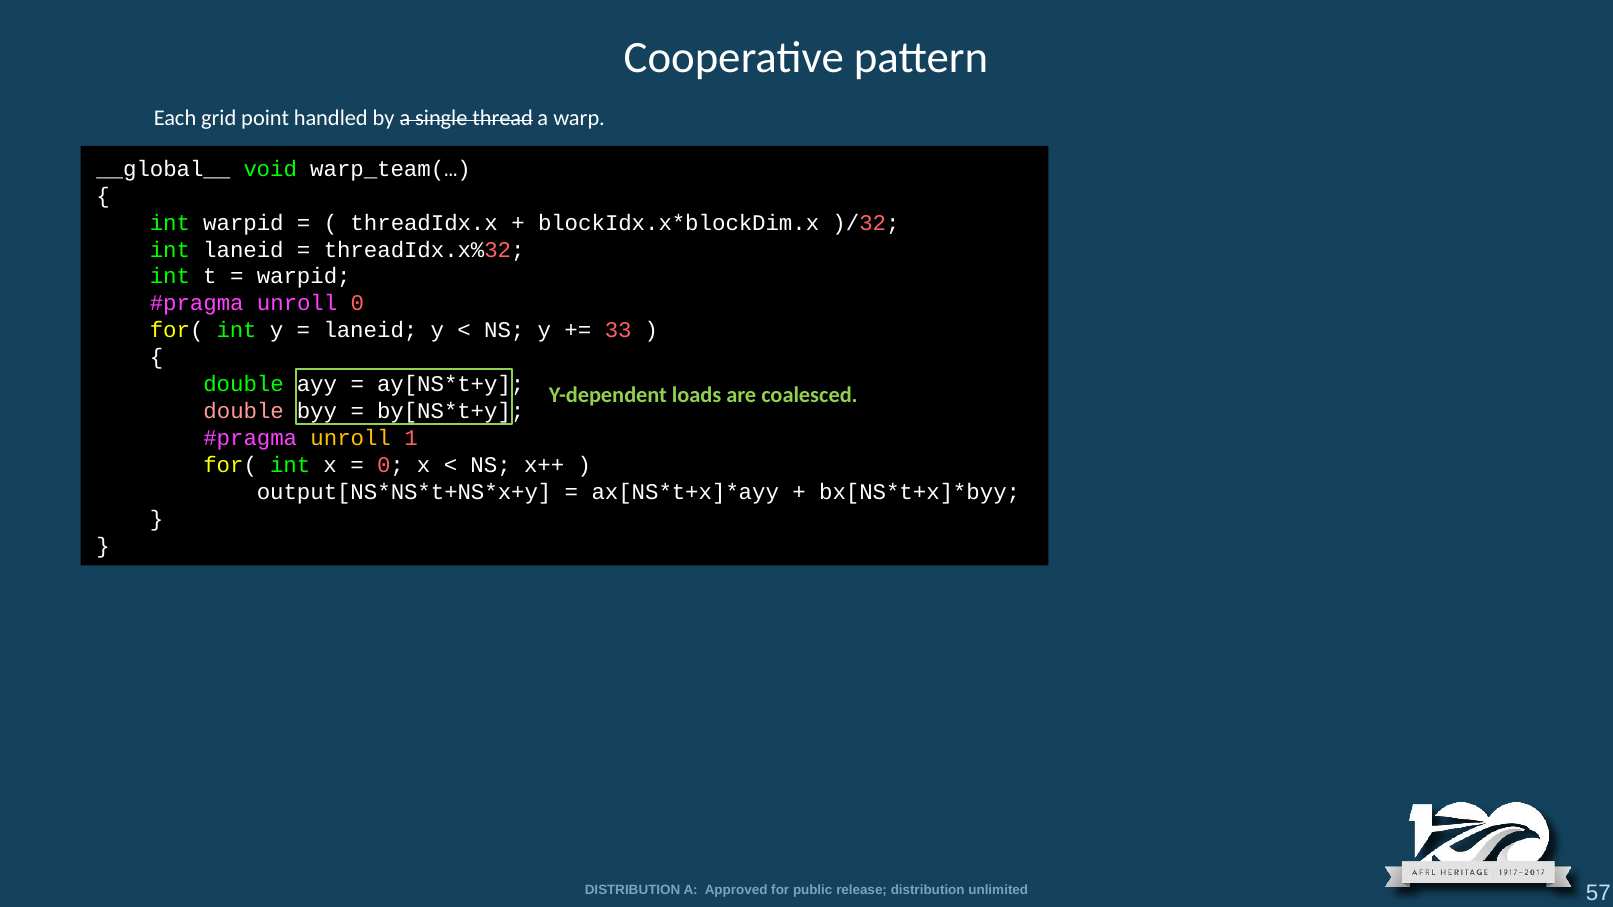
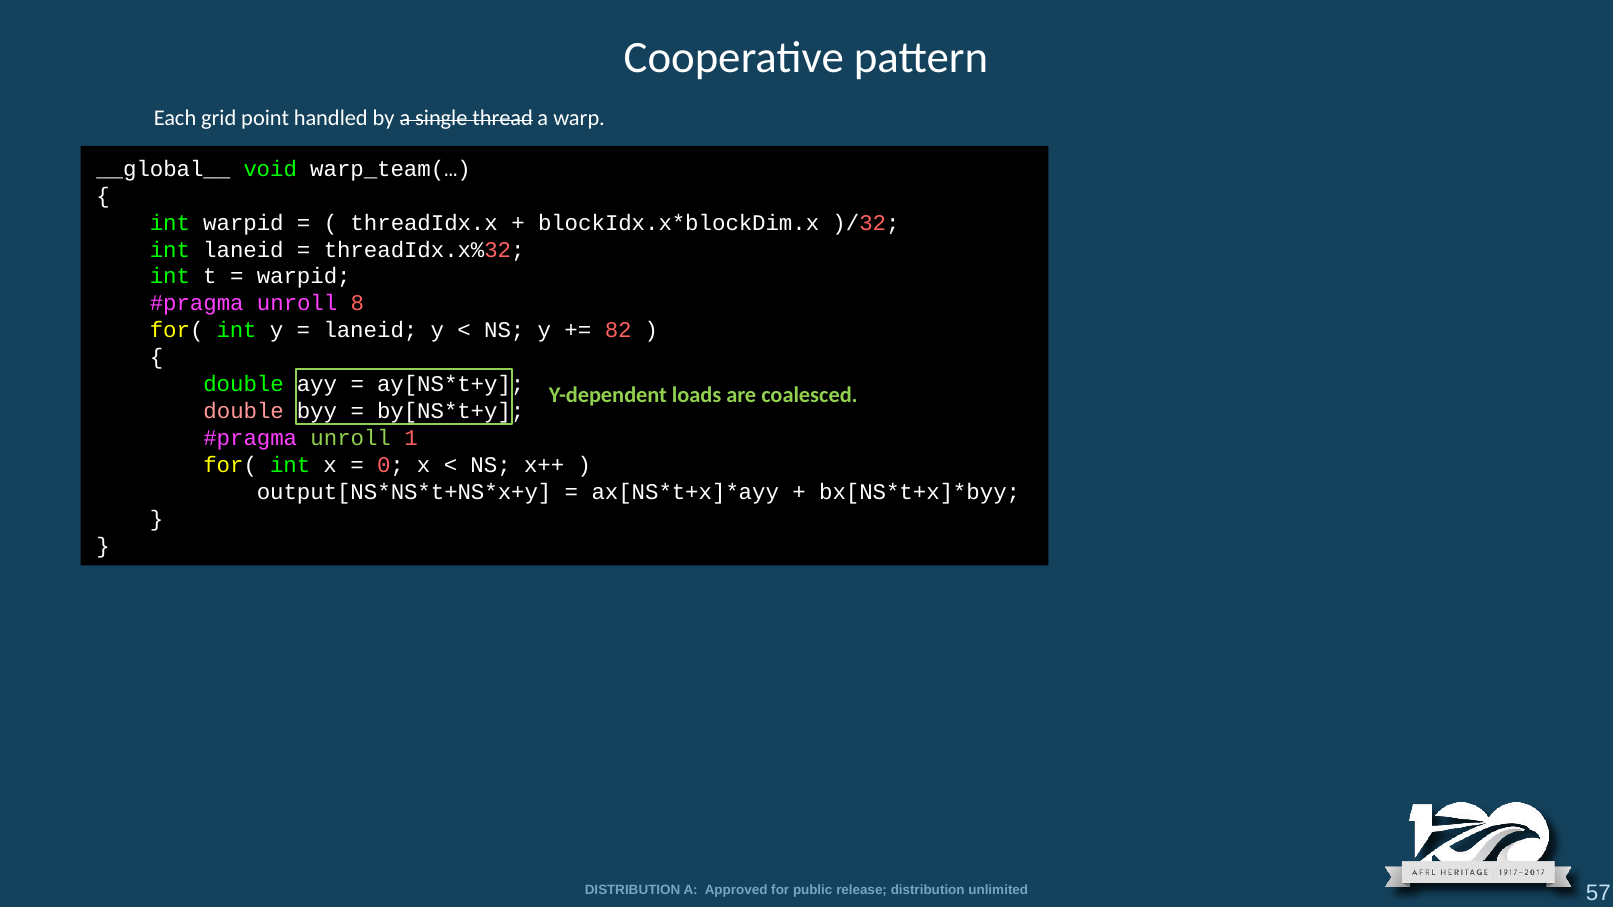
unroll 0: 0 -> 8
33: 33 -> 82
unroll at (351, 438) colour: yellow -> light green
